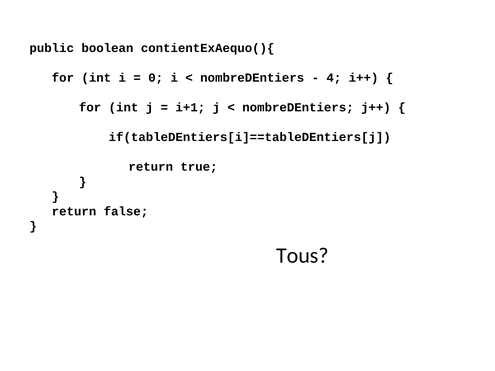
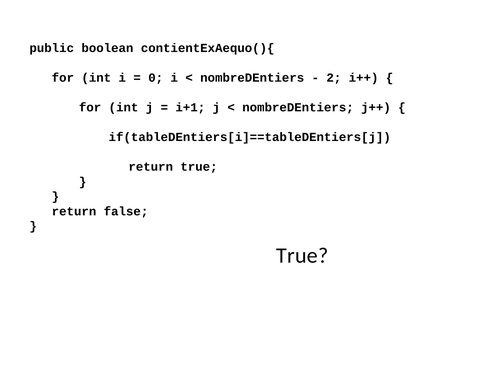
4: 4 -> 2
Tous at (302, 256): Tous -> True
